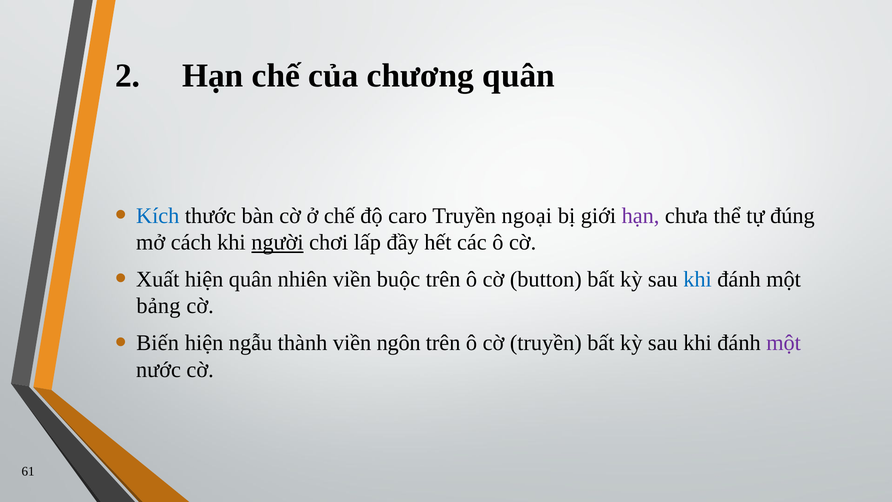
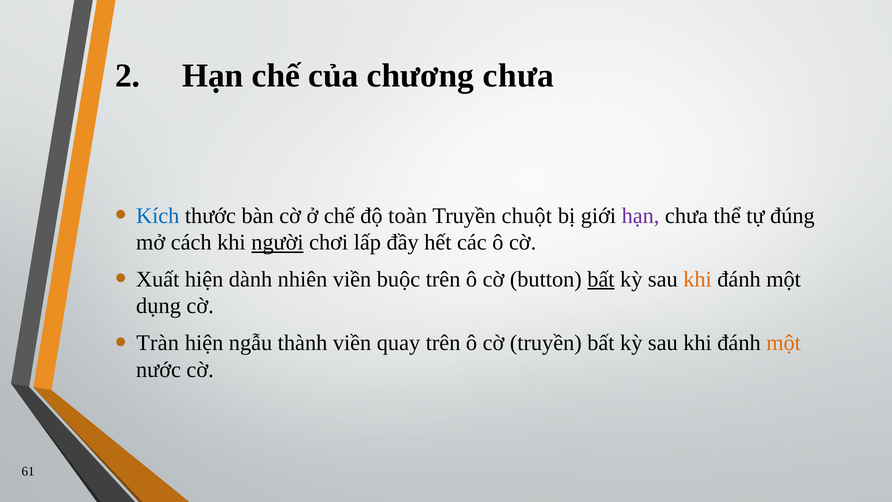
chương quân: quân -> chưa
caro: caro -> toàn
ngoại: ngoại -> chuột
hiện quân: quân -> dành
bất at (601, 279) underline: none -> present
khi at (698, 279) colour: blue -> orange
bảng: bảng -> dụng
Biến: Biến -> Tràn
ngôn: ngôn -> quay
một at (784, 343) colour: purple -> orange
